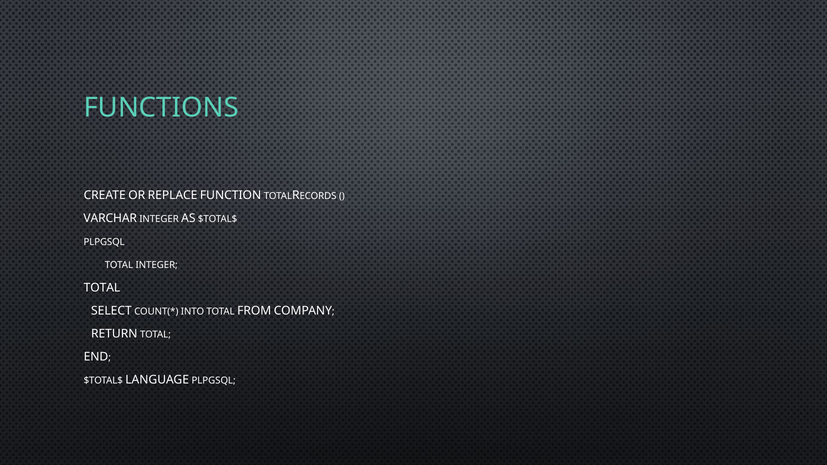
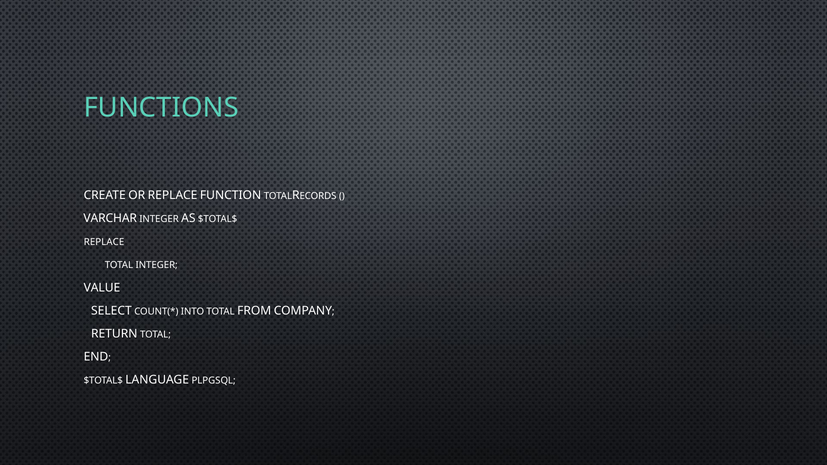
PLPGSQL at (104, 242): PLPGSQL -> REPLACE
TOTAL at (102, 288): TOTAL -> VALUE
